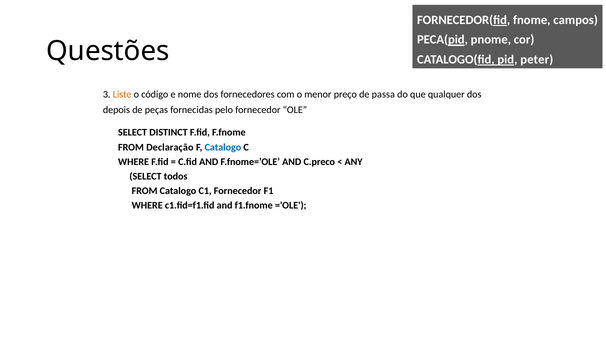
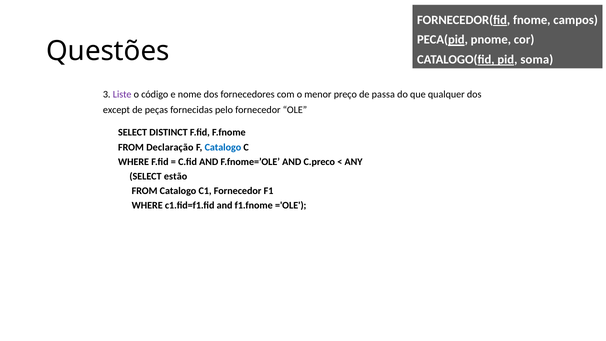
peter: peter -> soma
Liste colour: orange -> purple
depois: depois -> except
todos: todos -> estão
